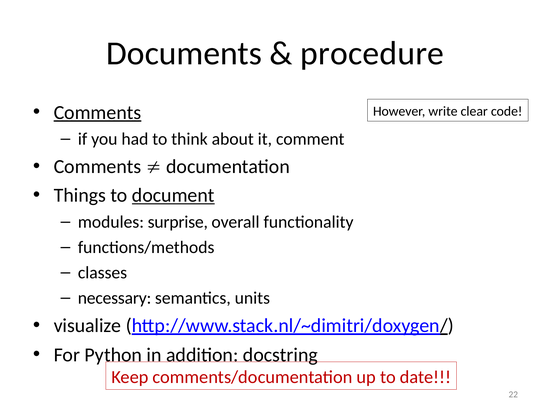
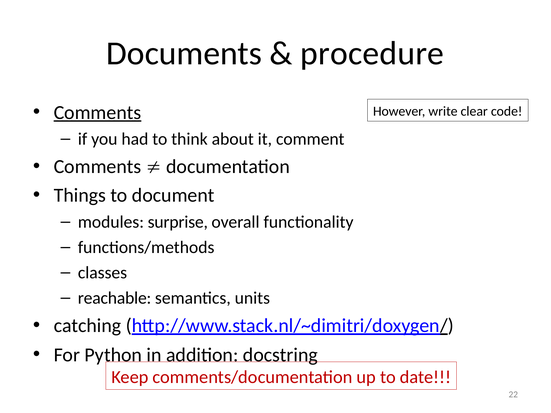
document underline: present -> none
necessary: necessary -> reachable
visualize: visualize -> catching
